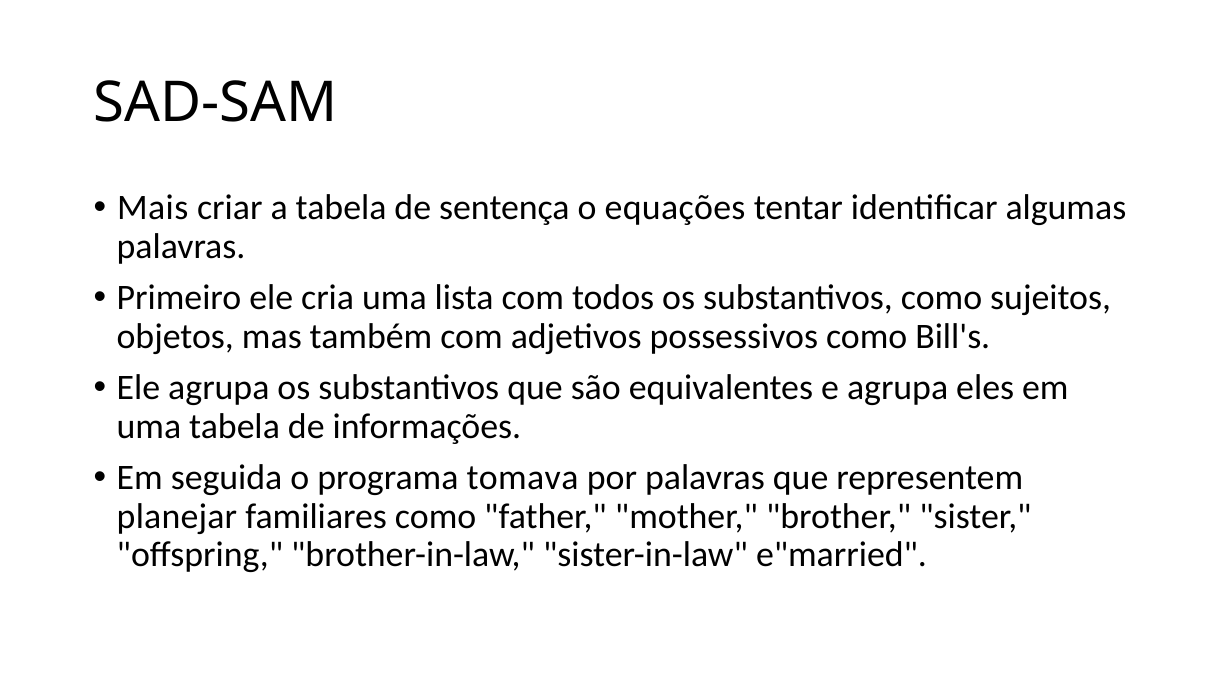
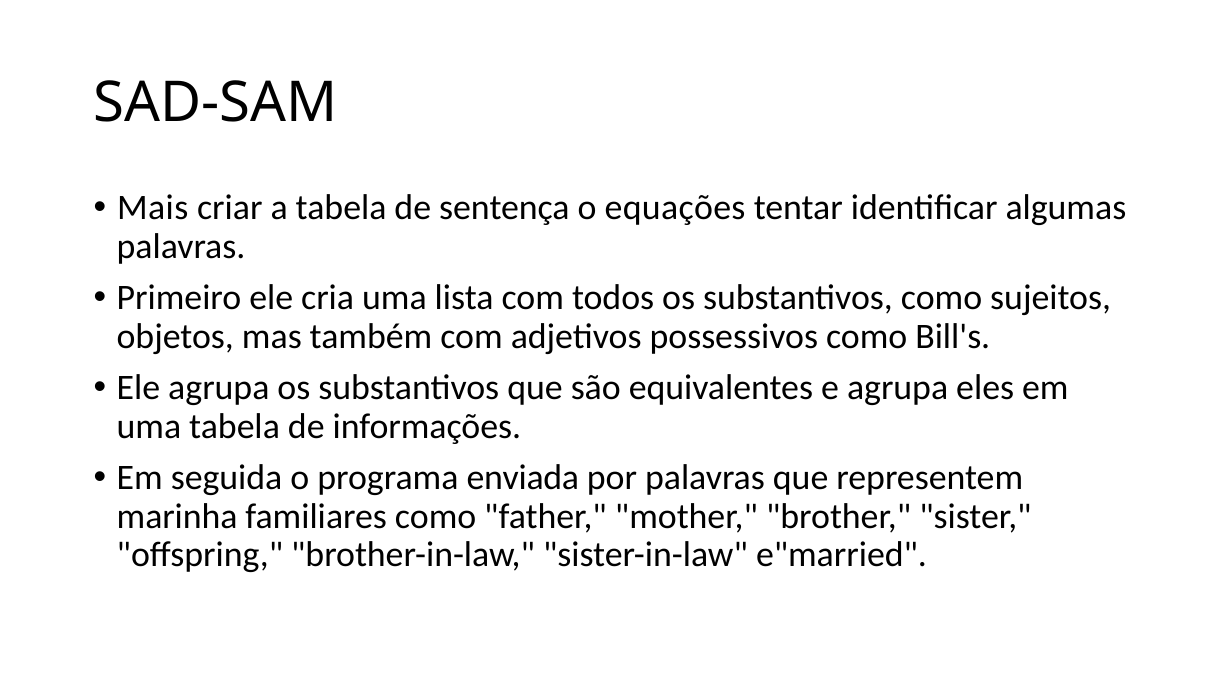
tomava: tomava -> enviada
planejar: planejar -> marinha
